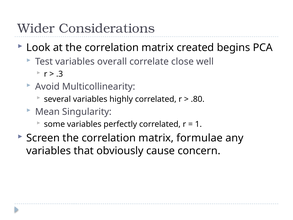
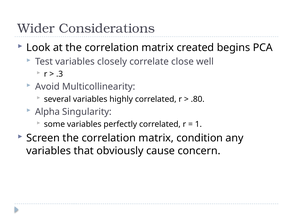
overall: overall -> closely
Mean: Mean -> Alpha
formulae: formulae -> condition
